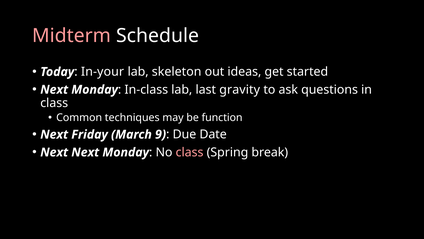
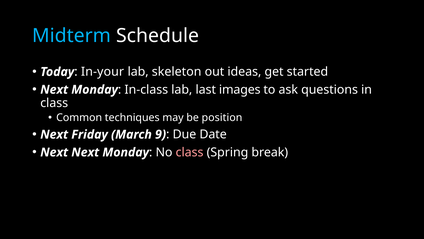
Midterm colour: pink -> light blue
gravity: gravity -> images
function: function -> position
